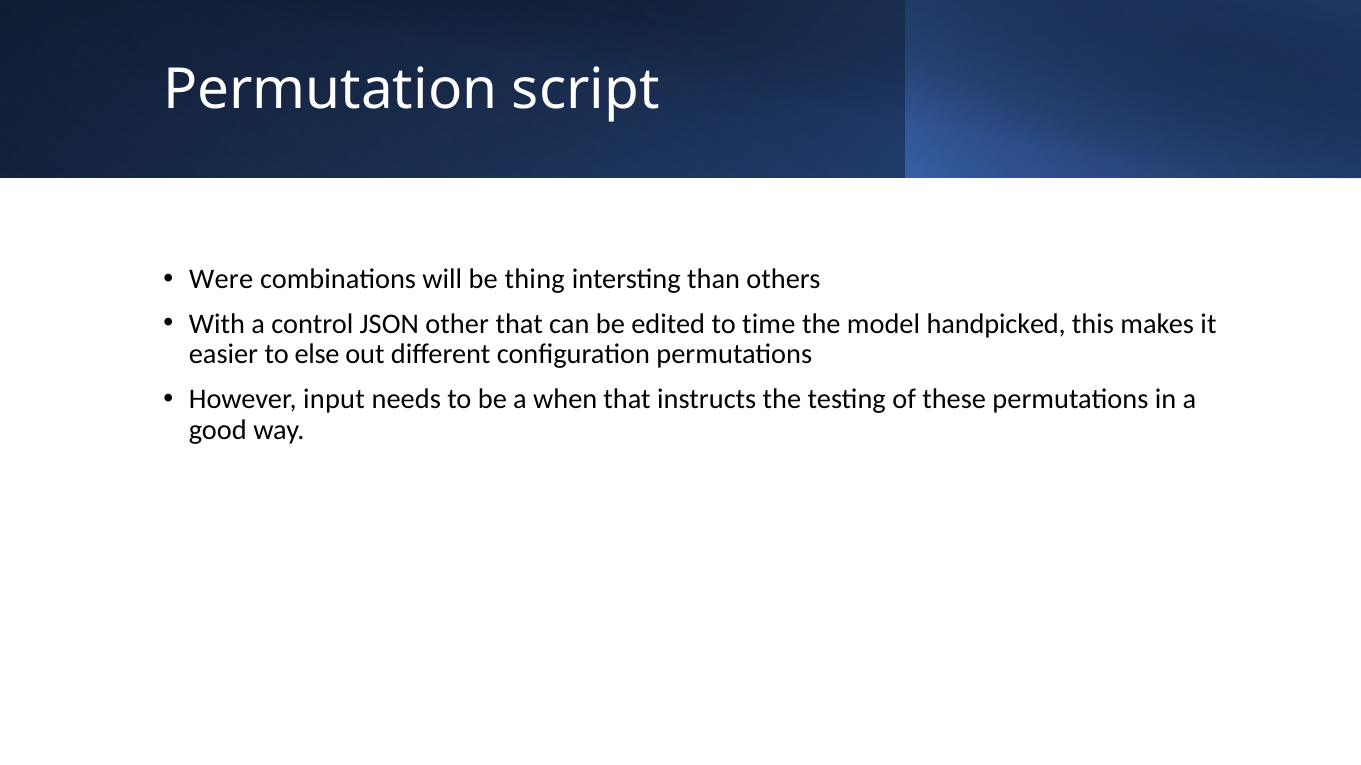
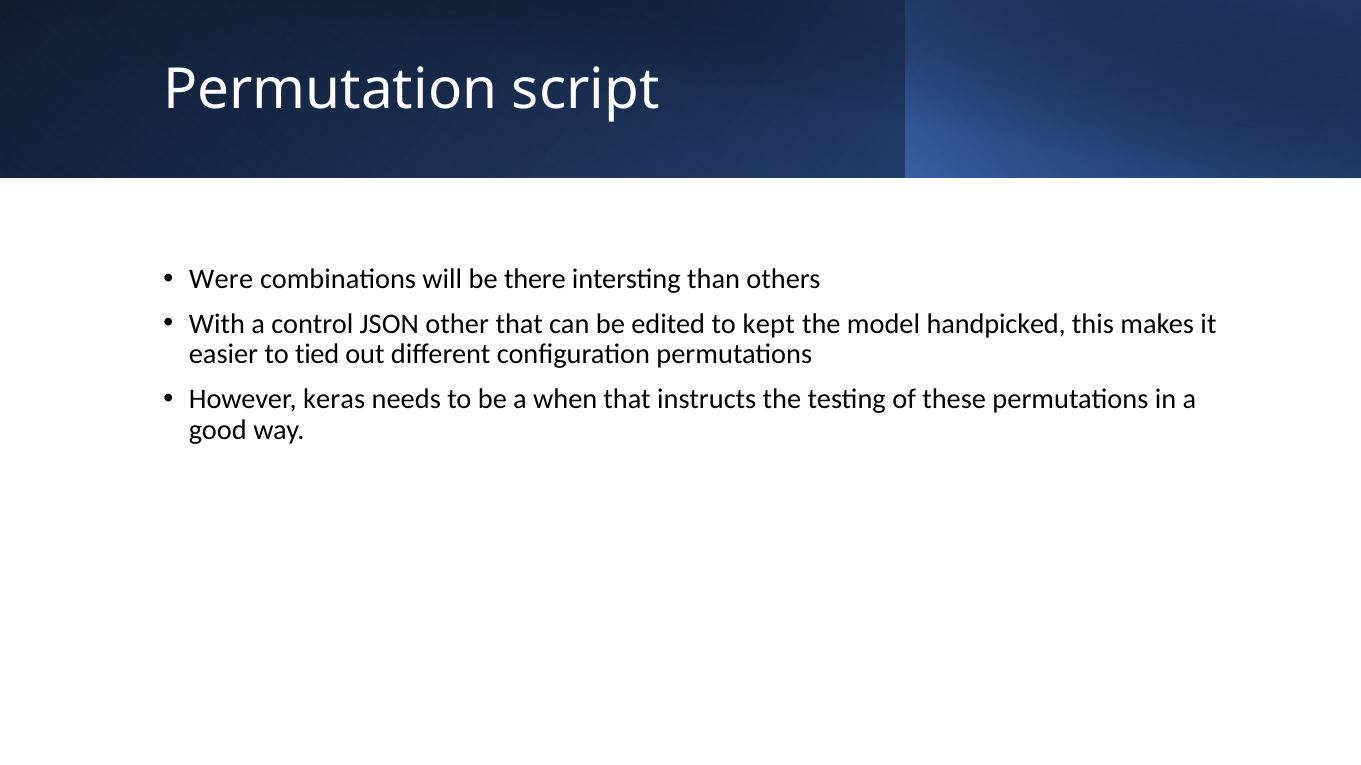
thing: thing -> there
time: time -> kept
else: else -> tied
input: input -> keras
